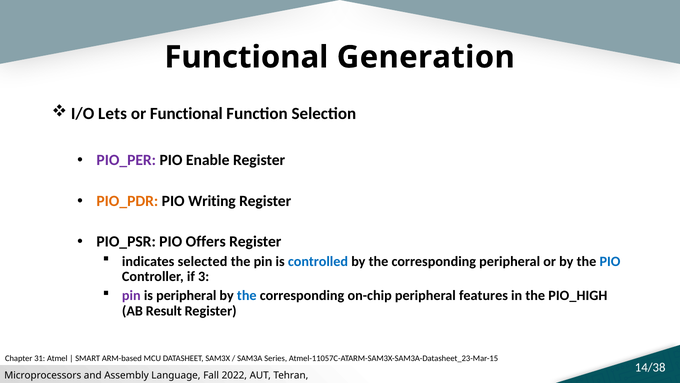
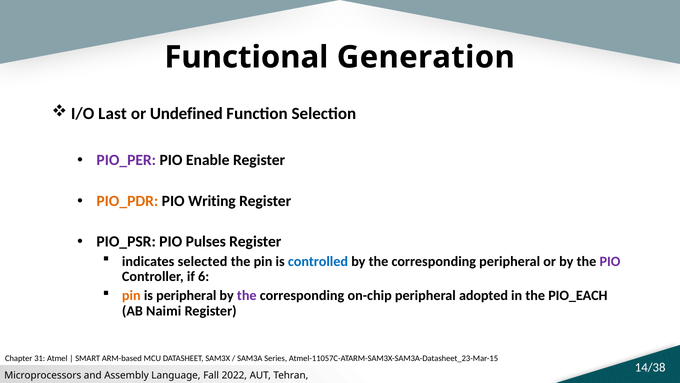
Lets: Lets -> Last
or Functional: Functional -> Undefined
Offers: Offers -> Pulses
PIO at (610, 261) colour: blue -> purple
3: 3 -> 6
pin at (131, 295) colour: purple -> orange
the at (247, 295) colour: blue -> purple
features: features -> adopted
PIO_HIGH: PIO_HIGH -> PIO_EACH
Result: Result -> Naimi
